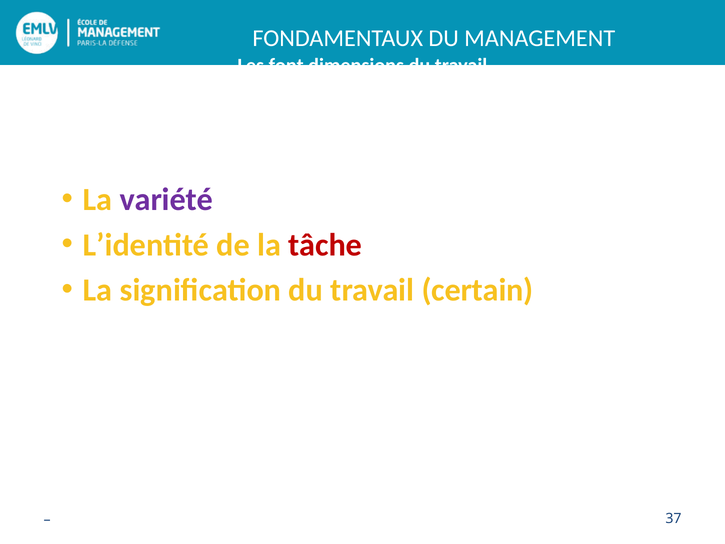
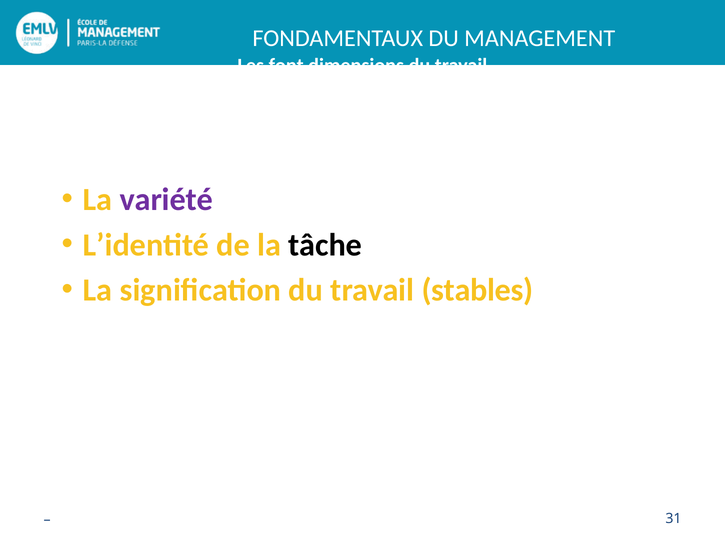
tâche colour: red -> black
certain: certain -> stables
37: 37 -> 31
